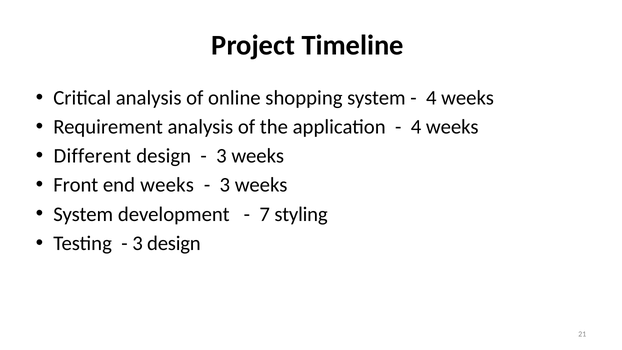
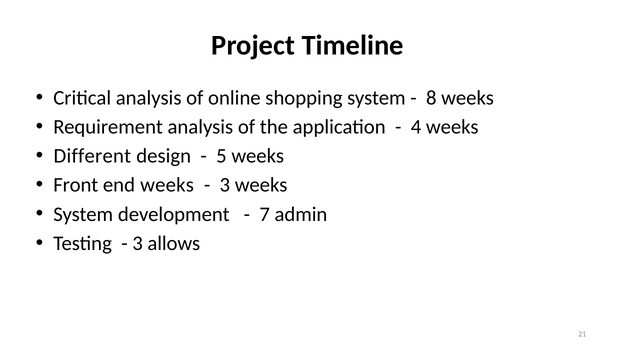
4 at (431, 98): 4 -> 8
3 at (221, 156): 3 -> 5
styling: styling -> admin
3 design: design -> allows
